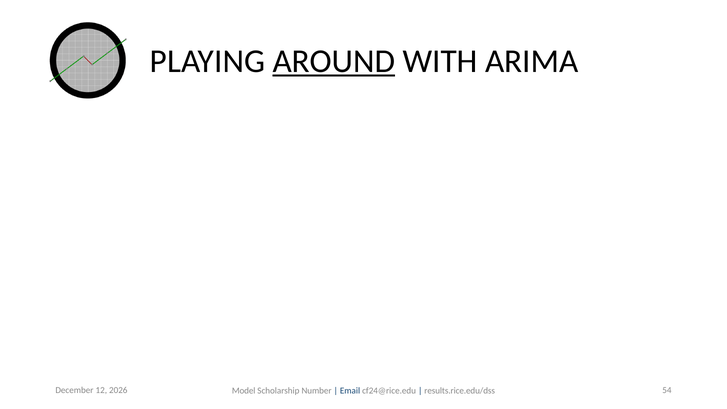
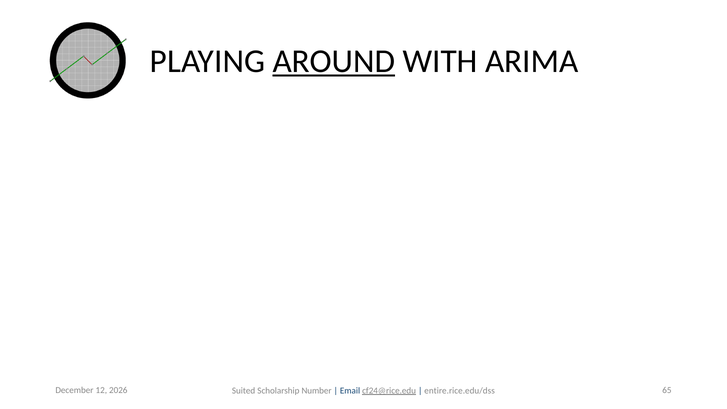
54: 54 -> 65
Model: Model -> Suited
cf24@rice.edu underline: none -> present
results.rice.edu/dss: results.rice.edu/dss -> entire.rice.edu/dss
